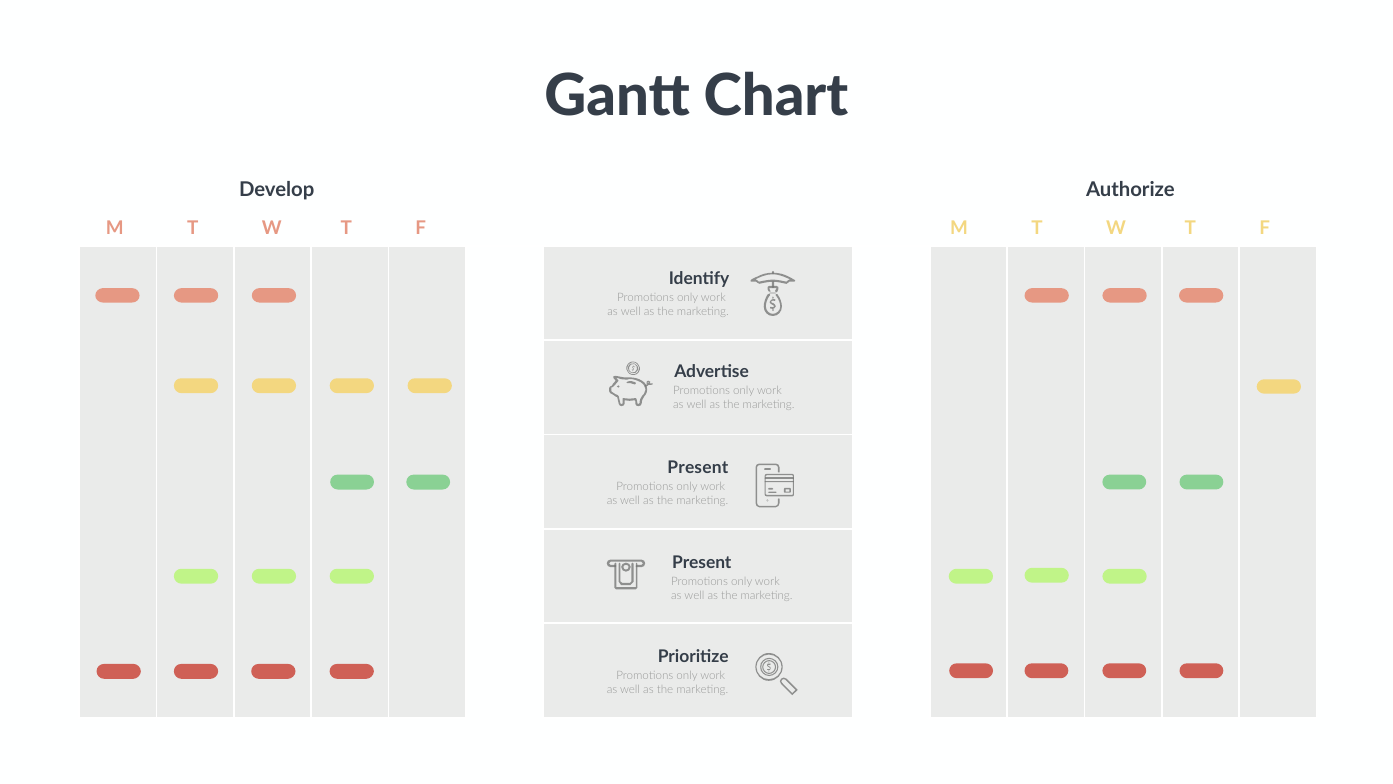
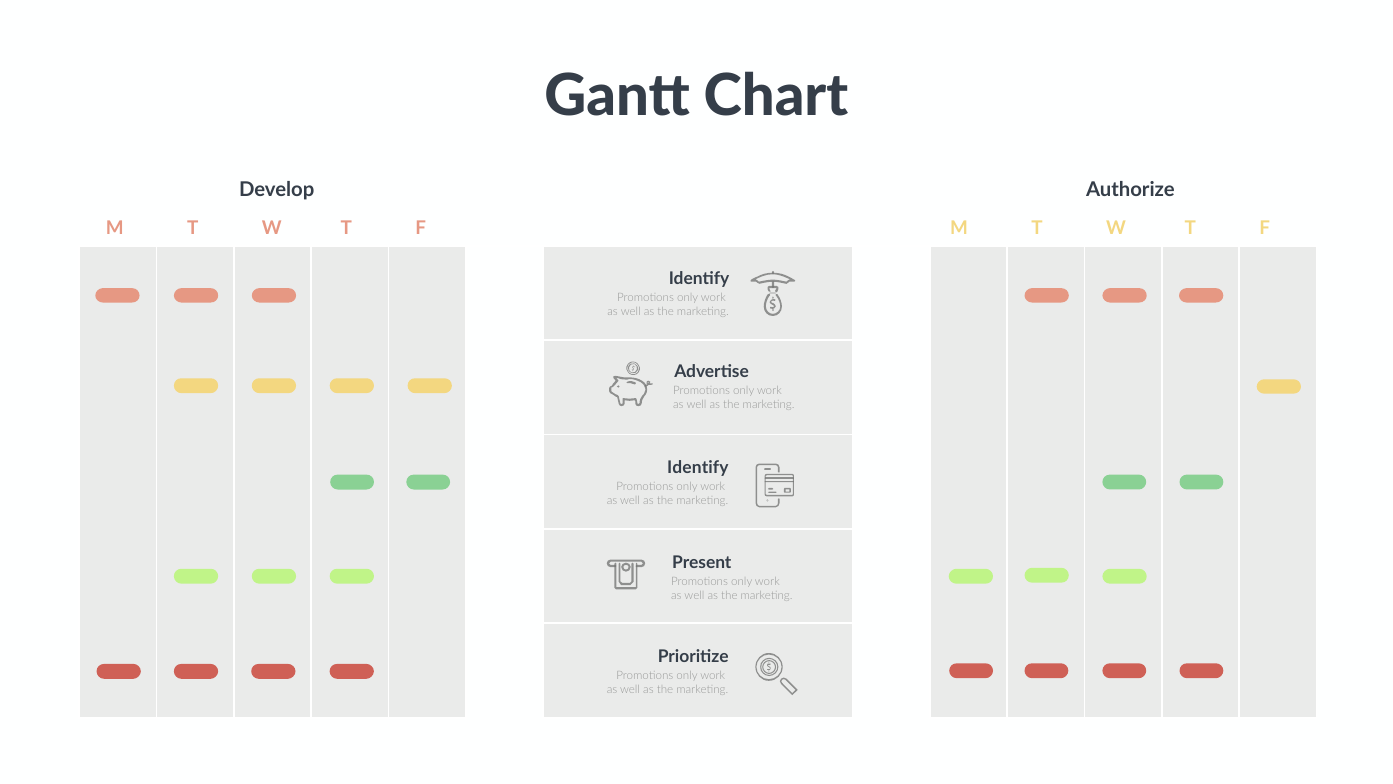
Present at (698, 467): Present -> Identify
